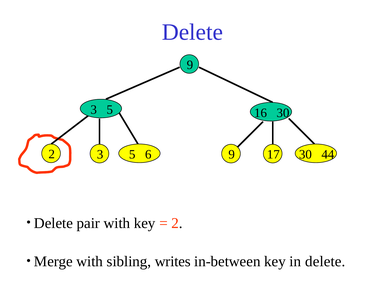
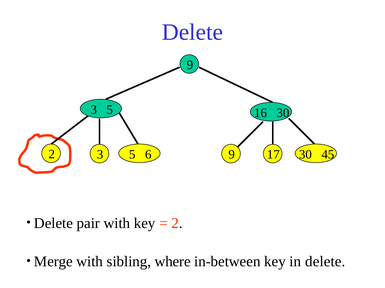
44: 44 -> 45
writes: writes -> where
